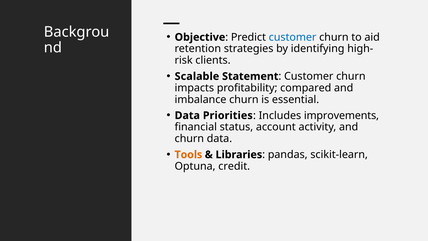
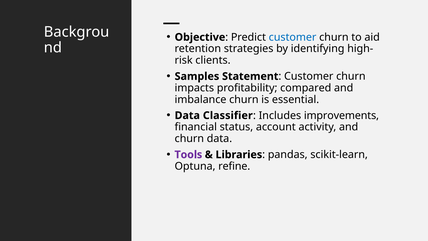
Scalable: Scalable -> Samples
Priorities: Priorities -> Classifier
Tools colour: orange -> purple
credit: credit -> refine
